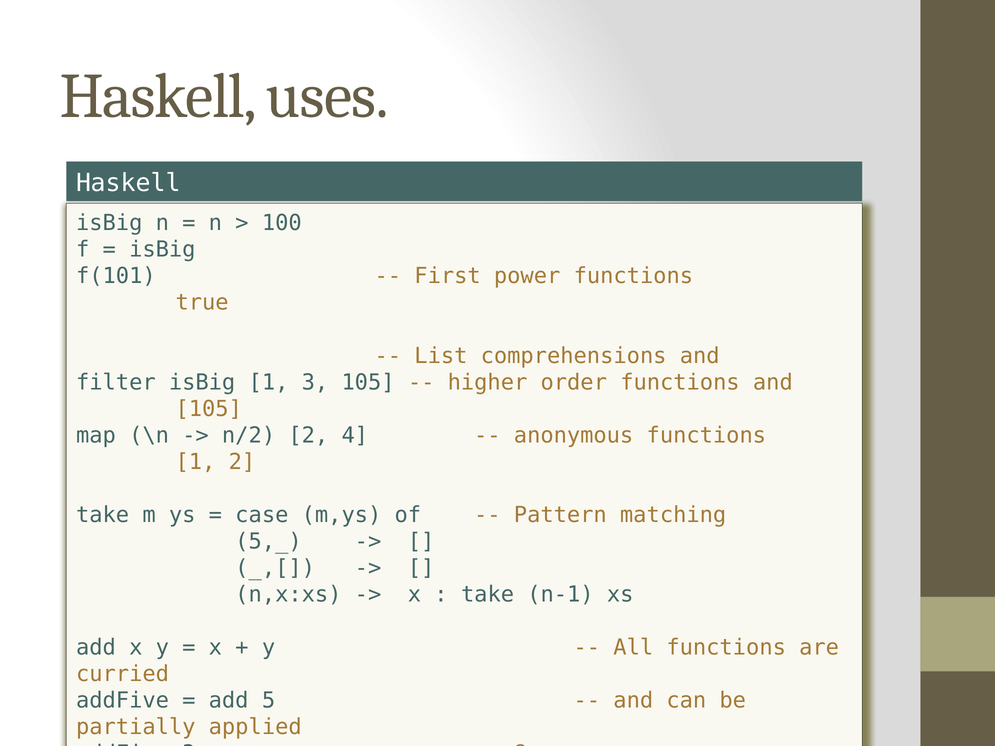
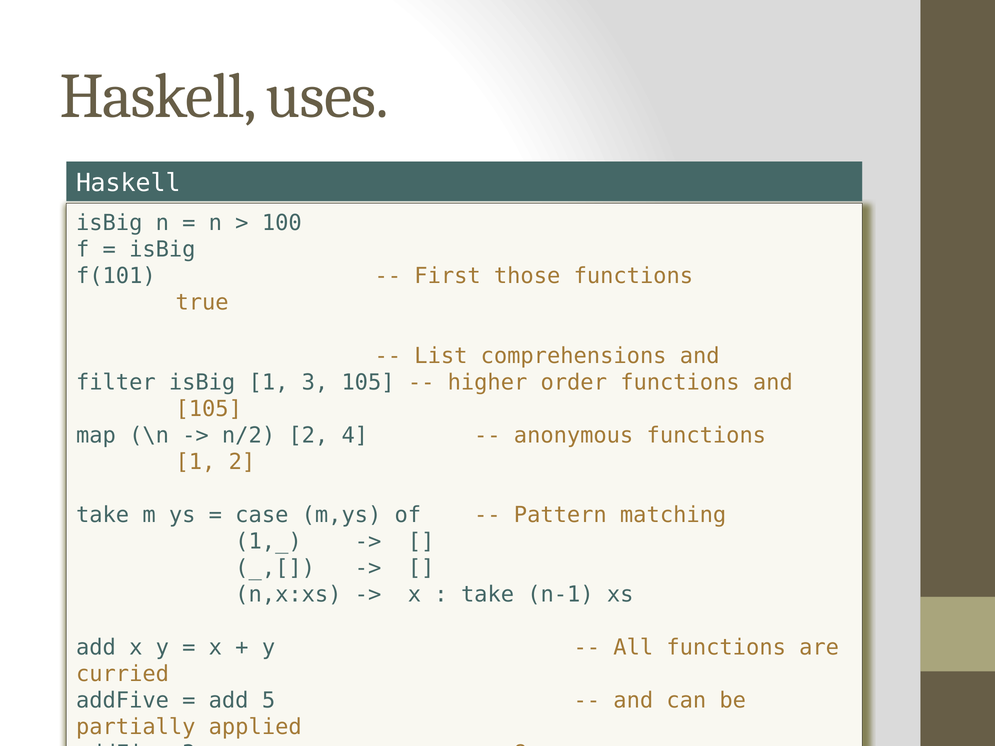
power: power -> those
5,_: 5,_ -> 1,_
